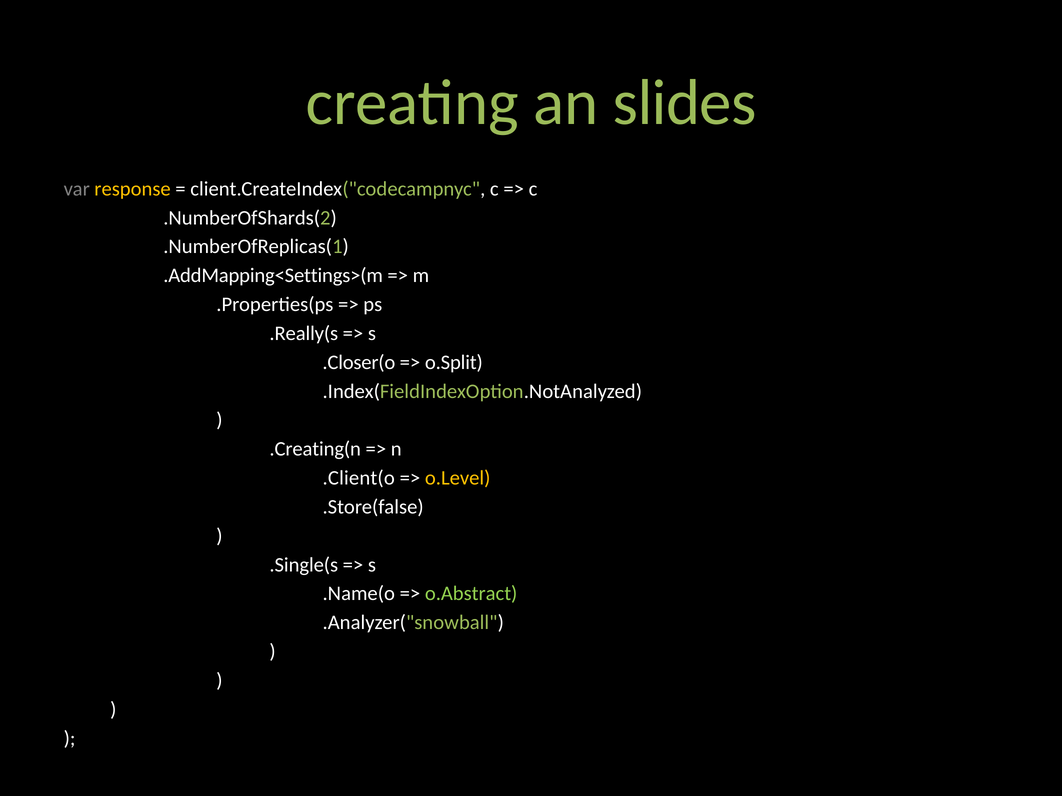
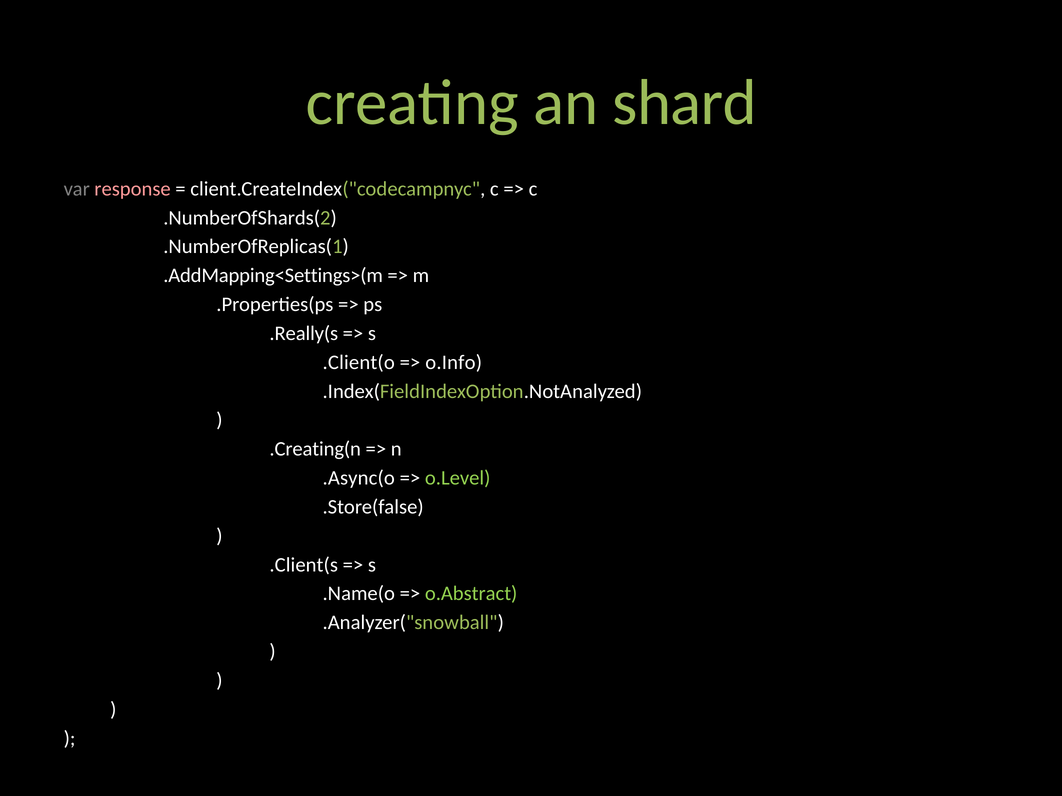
slides: slides -> shard
response colour: yellow -> pink
.Closer(o: .Closer(o -> .Client(o
o.Split: o.Split -> o.Info
.Client(o: .Client(o -> .Async(o
o.Level colour: yellow -> light green
.Single(s: .Single(s -> .Client(s
